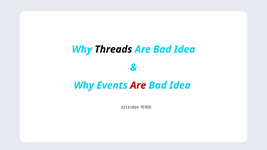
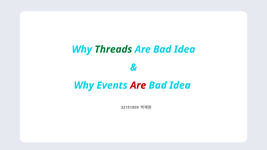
Threads colour: black -> green
